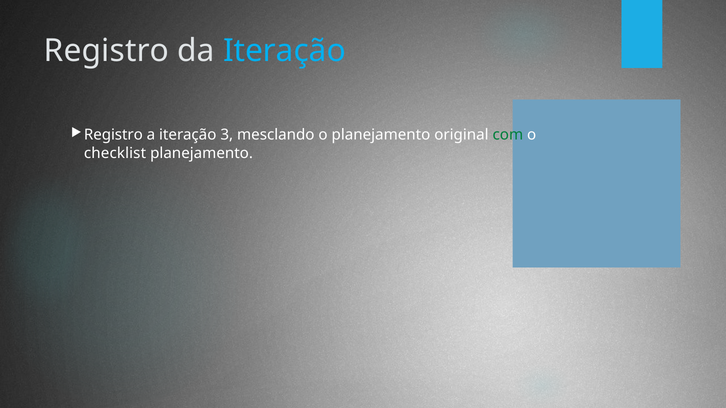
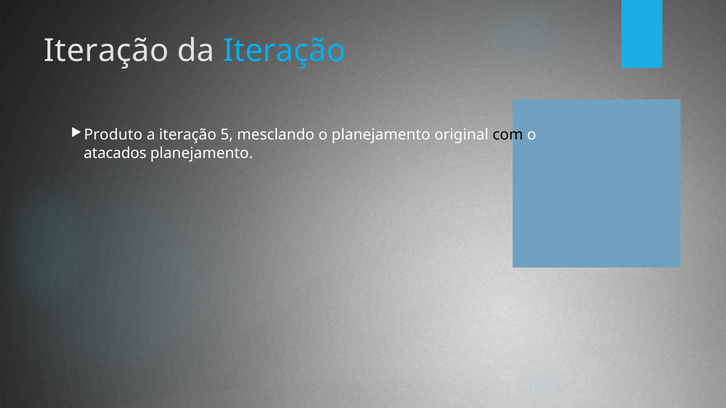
Registro at (106, 51): Registro -> Iteração
Registro at (113, 135): Registro -> Produto
3: 3 -> 5
com colour: green -> black
checklist: checklist -> atacados
